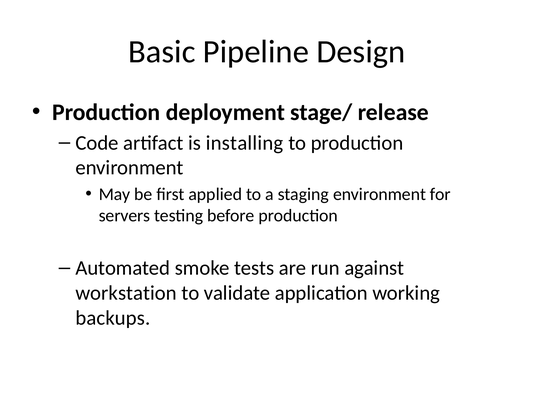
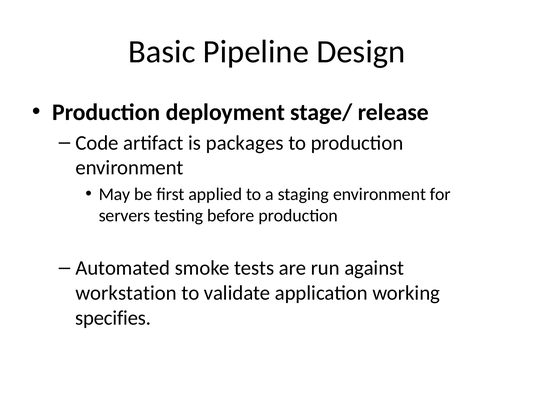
installing: installing -> packages
backups: backups -> specifies
